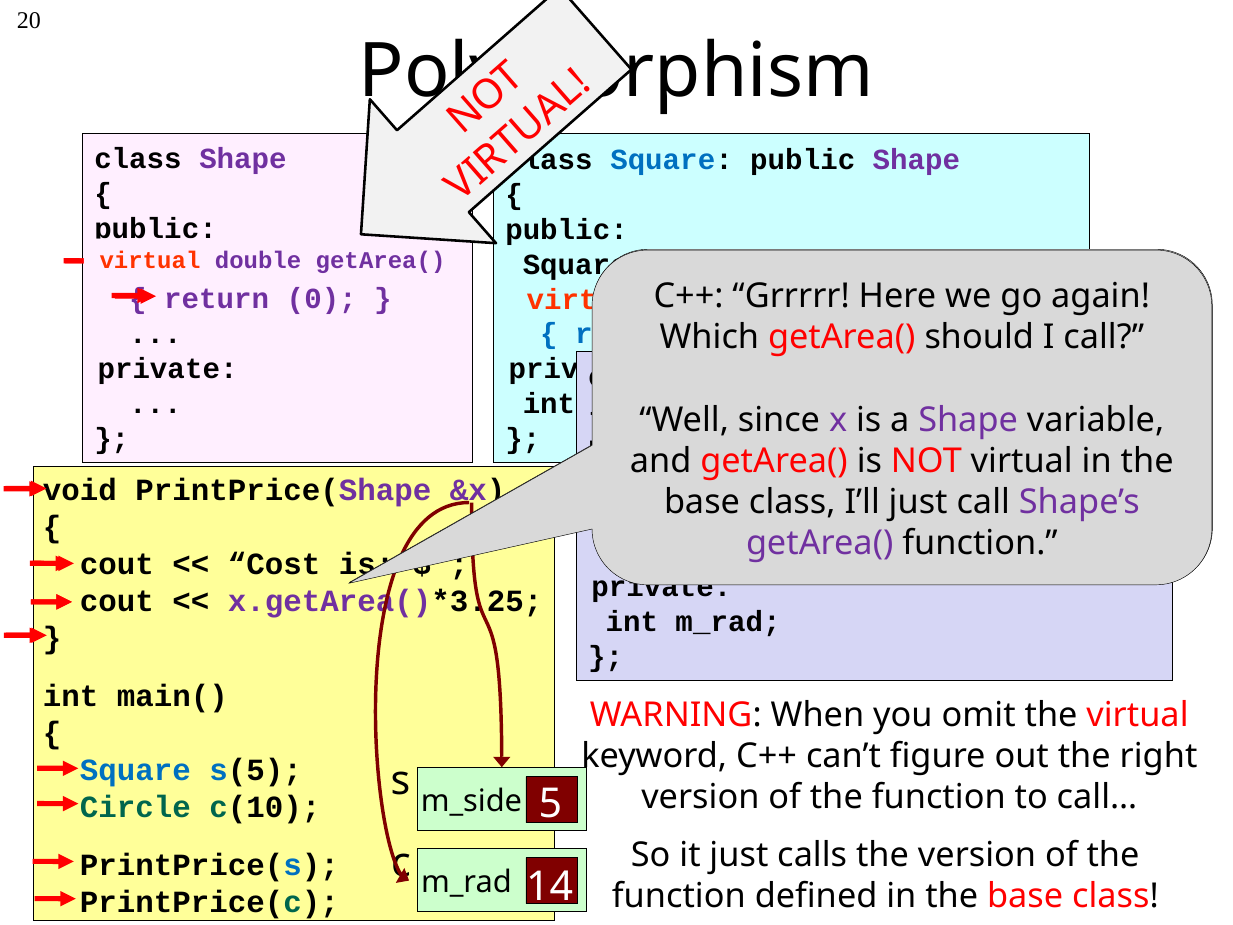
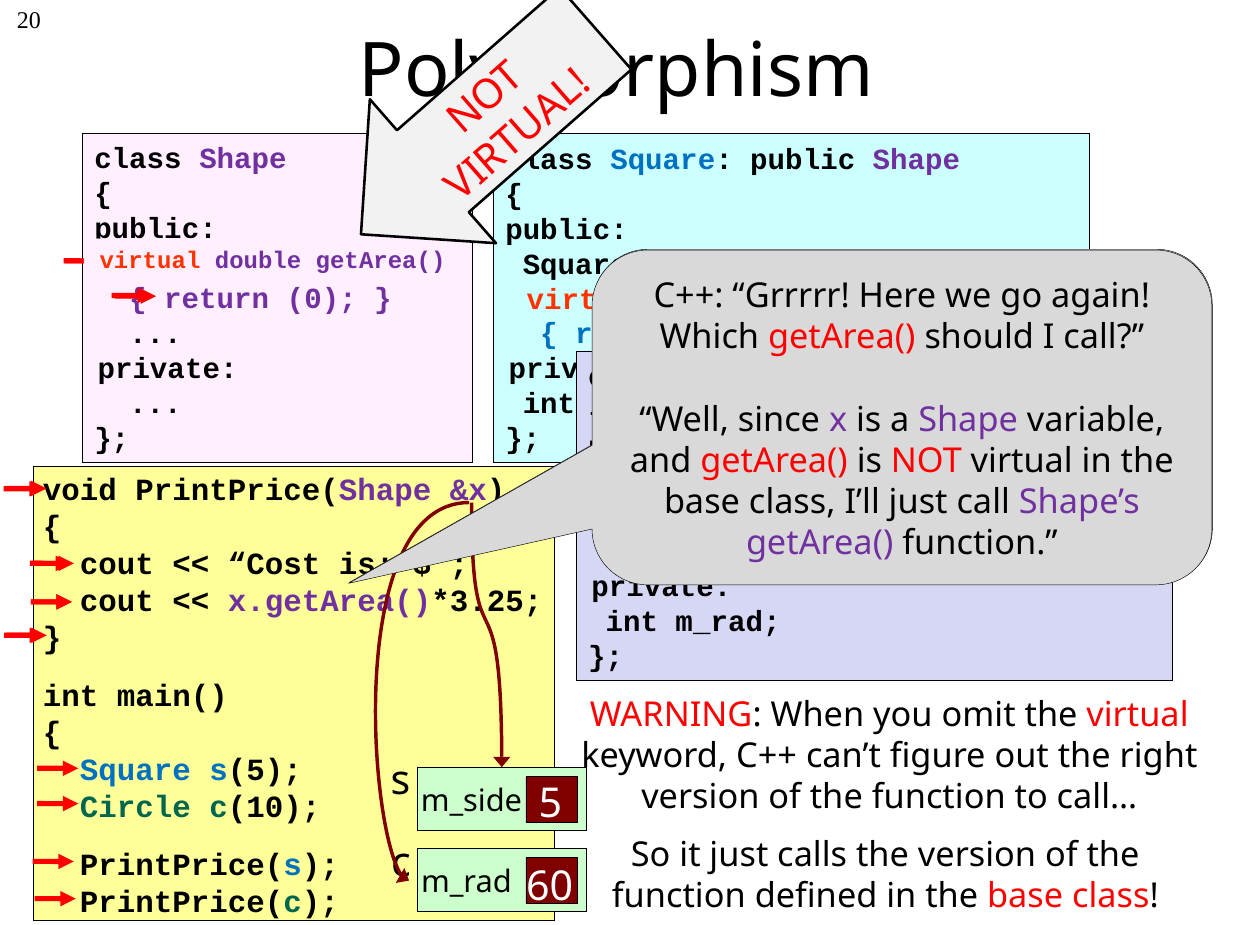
14: 14 -> 60
